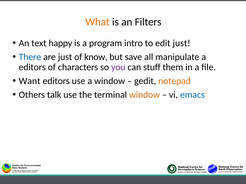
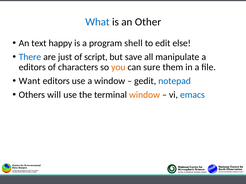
What colour: orange -> blue
Filters: Filters -> Other
intro: intro -> shell
edit just: just -> else
know: know -> script
you colour: purple -> orange
stuff: stuff -> sure
notepad colour: orange -> blue
talk: talk -> will
